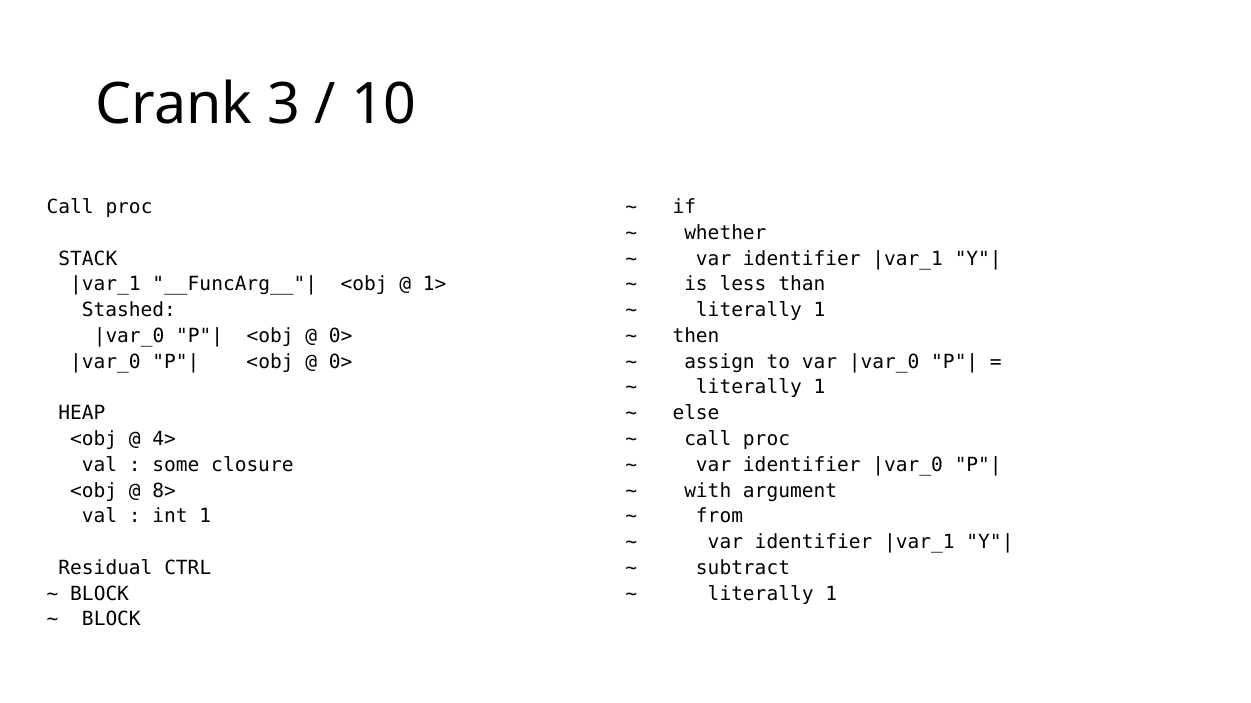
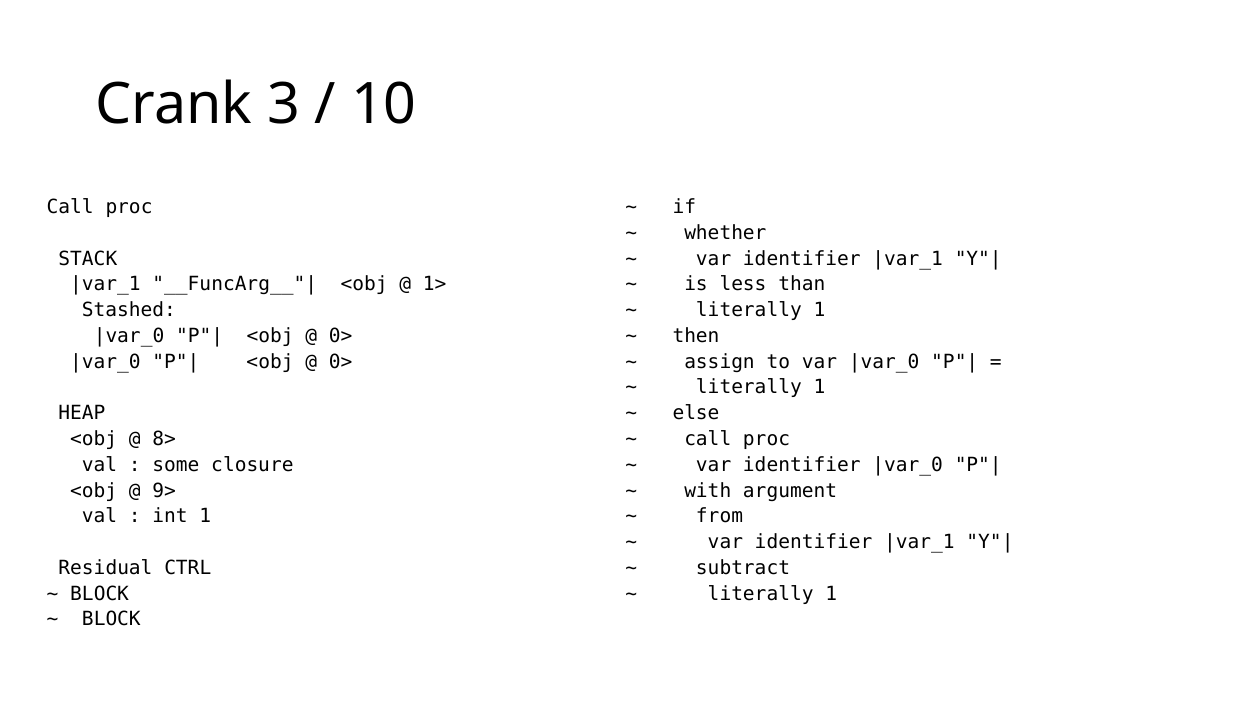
4>: 4> -> 8>
8>: 8> -> 9>
